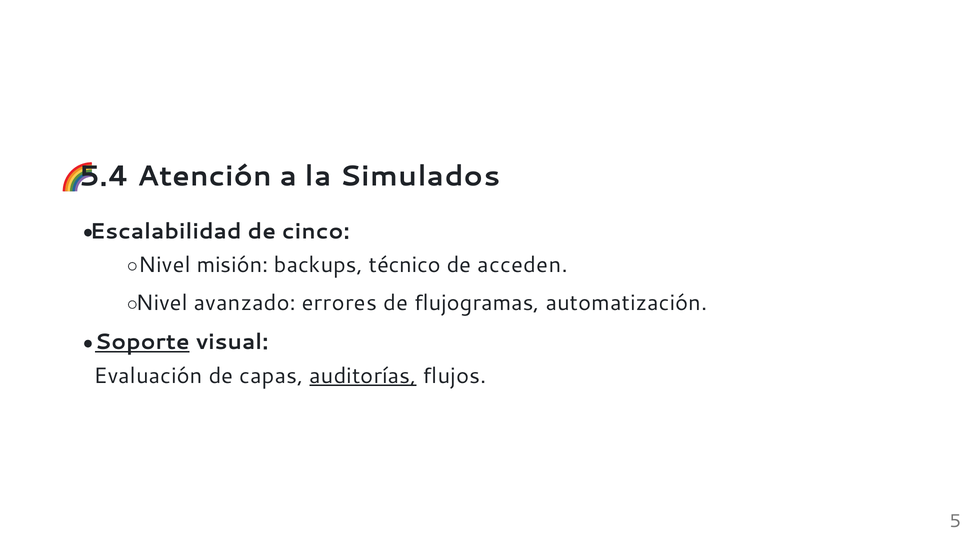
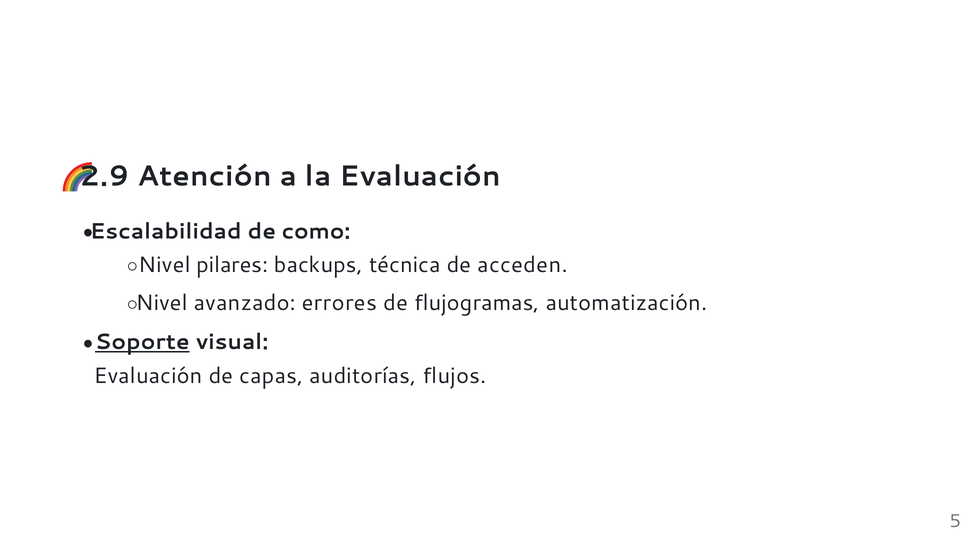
5.4: 5.4 -> 2.9
la Simulados: Simulados -> Evaluación
cinco: cinco -> como
misión: misión -> pilares
técnico: técnico -> técnica
auditorías underline: present -> none
